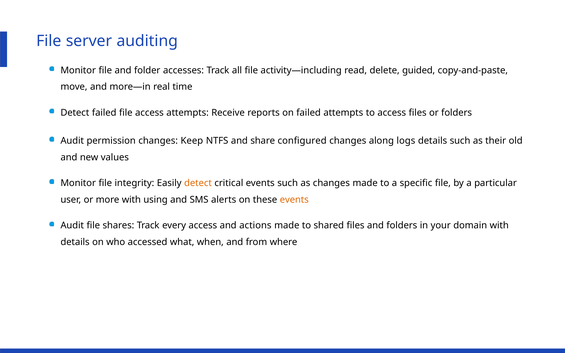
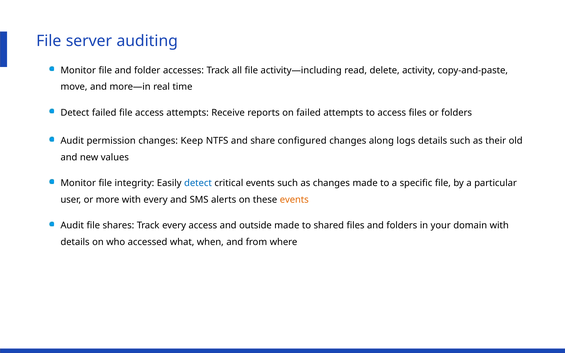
guided: guided -> activity
detect at (198, 183) colour: orange -> blue
with using: using -> every
actions: actions -> outside
